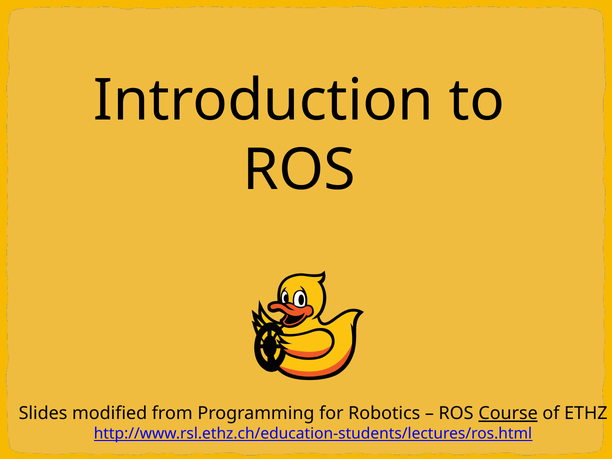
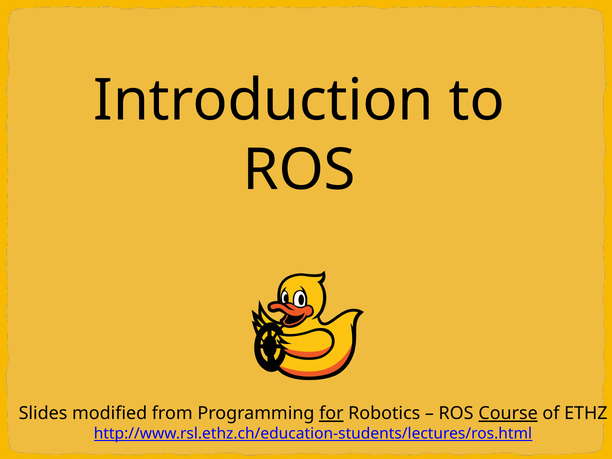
for underline: none -> present
